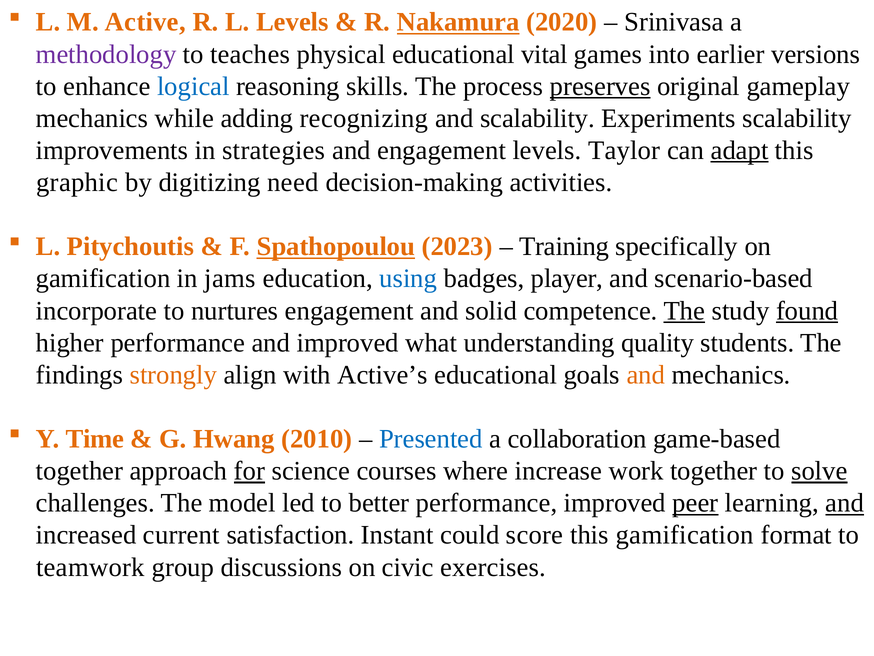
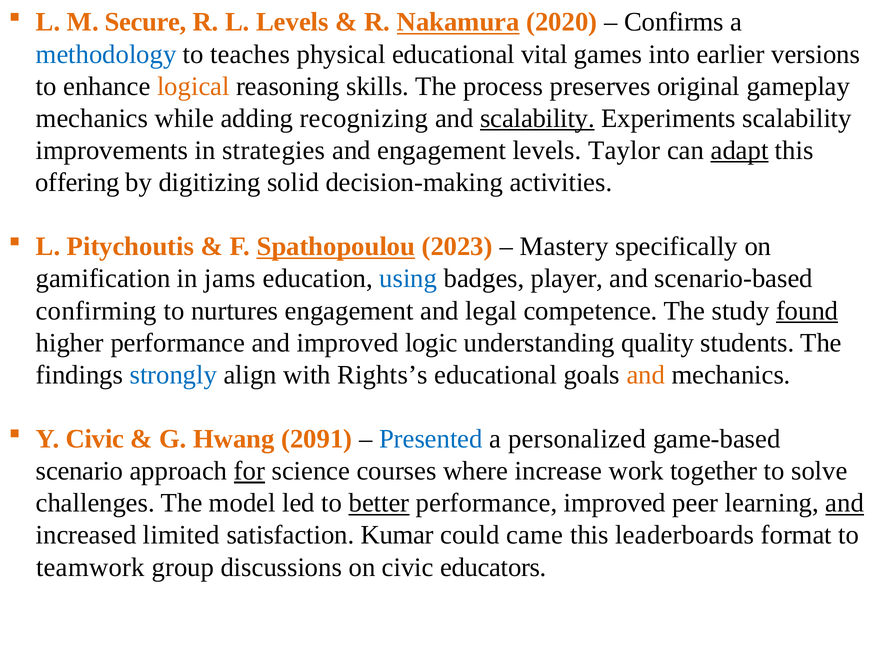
Active: Active -> Secure
Srinivasa: Srinivasa -> Confirms
methodology colour: purple -> blue
logical colour: blue -> orange
preserves underline: present -> none
scalability at (537, 118) underline: none -> present
graphic: graphic -> offering
need: need -> solid
Training: Training -> Mastery
incorporate: incorporate -> confirming
solid: solid -> legal
The at (684, 310) underline: present -> none
what: what -> logic
strongly colour: orange -> blue
Active’s: Active’s -> Rights’s
Y Time: Time -> Civic
2010: 2010 -> 2091
collaboration: collaboration -> personalized
together at (80, 471): together -> scenario
solve underline: present -> none
better underline: none -> present
peer underline: present -> none
current: current -> limited
Instant: Instant -> Kumar
score: score -> came
this gamification: gamification -> leaderboards
exercises: exercises -> educators
